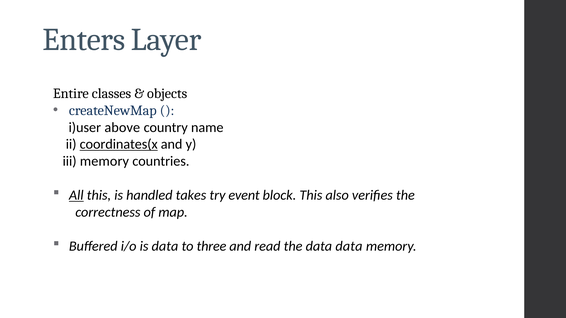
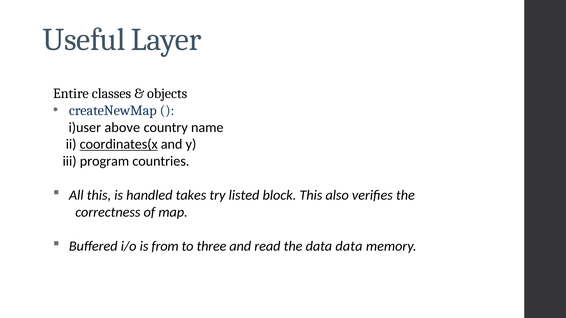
Enters: Enters -> Useful
iii memory: memory -> program
All underline: present -> none
event: event -> listed
is data: data -> from
